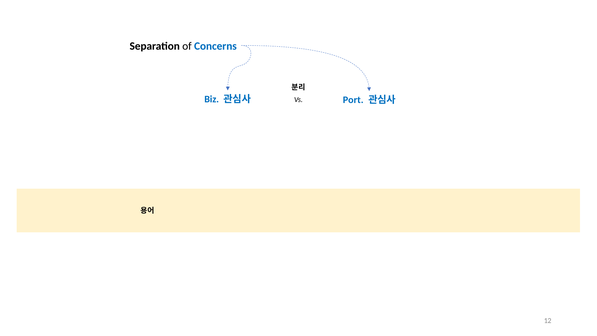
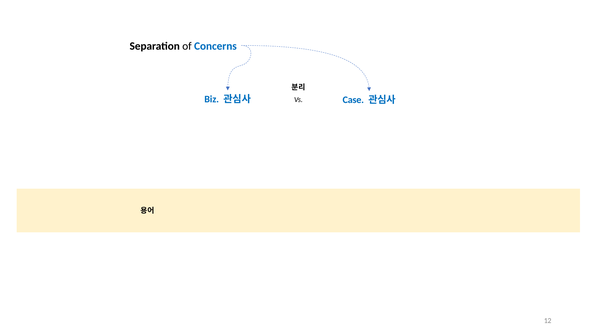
Port: Port -> Case
